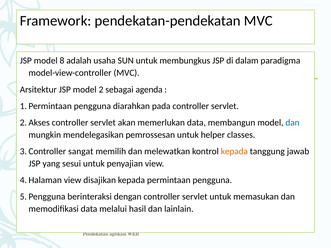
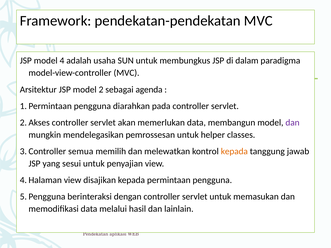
8: 8 -> 4
dan at (293, 123) colour: blue -> purple
sangat: sangat -> semua
